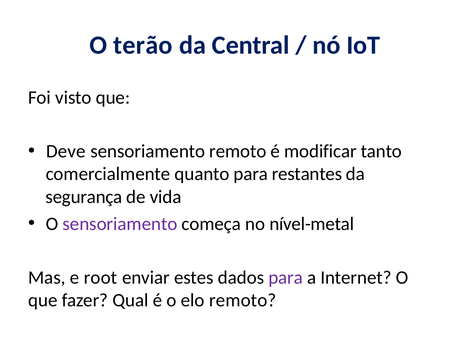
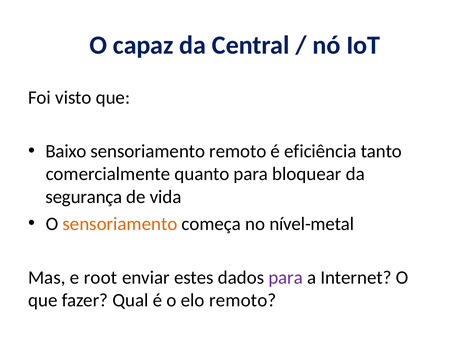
terão: terão -> capaz
Deve: Deve -> Baixo
modificar: modificar -> eficiência
restantes: restantes -> bloquear
sensoriamento at (120, 223) colour: purple -> orange
